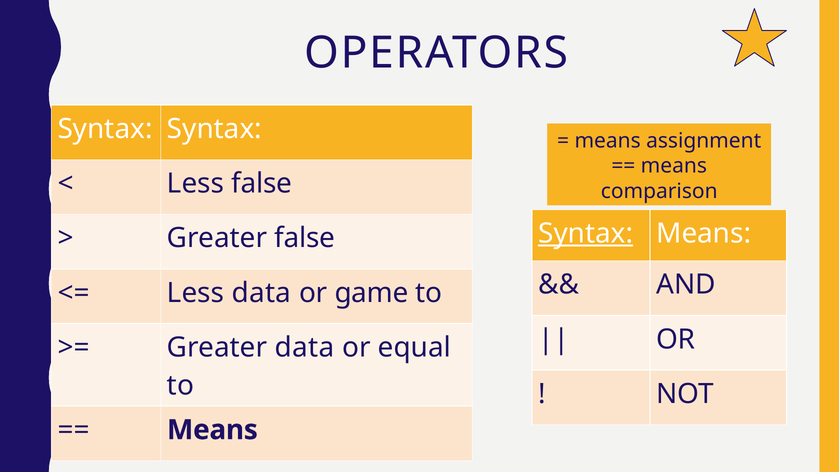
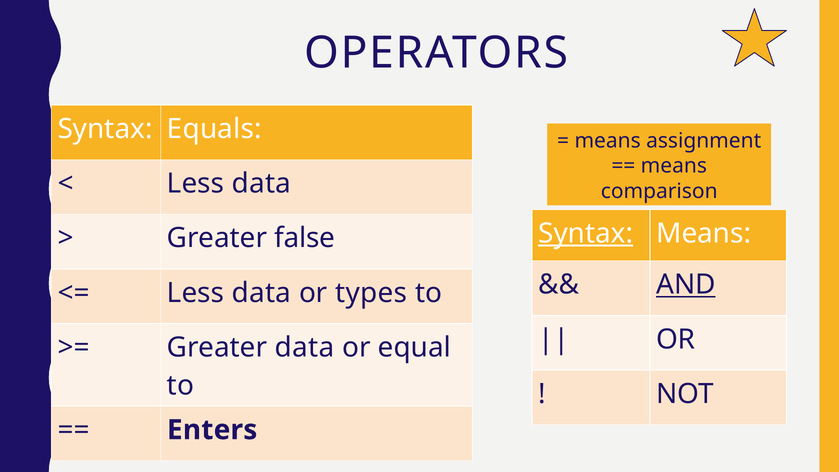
Syntax Syntax: Syntax -> Equals
false at (262, 183): false -> data
AND underline: none -> present
game: game -> types
Means at (212, 430): Means -> Enters
